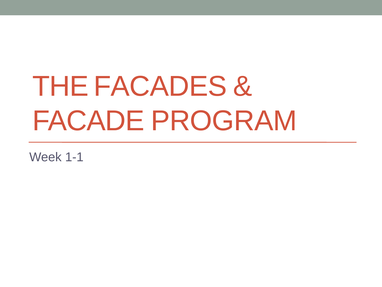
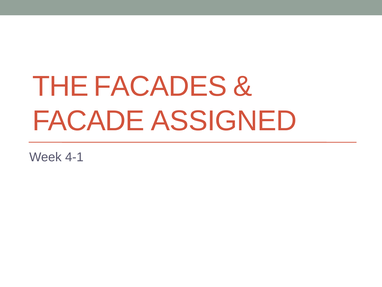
PROGRAM: PROGRAM -> ASSIGNED
1-1: 1-1 -> 4-1
